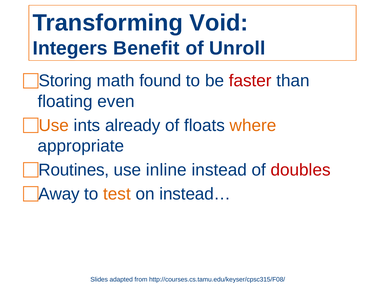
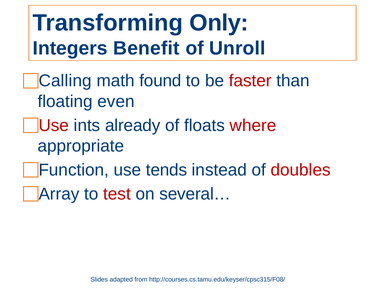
Void: Void -> Only
Storing: Storing -> Calling
Use at (54, 125) colour: orange -> red
where colour: orange -> red
Routines: Routines -> Function
inline: inline -> tends
Away: Away -> Array
test colour: orange -> red
instead…: instead… -> several…
